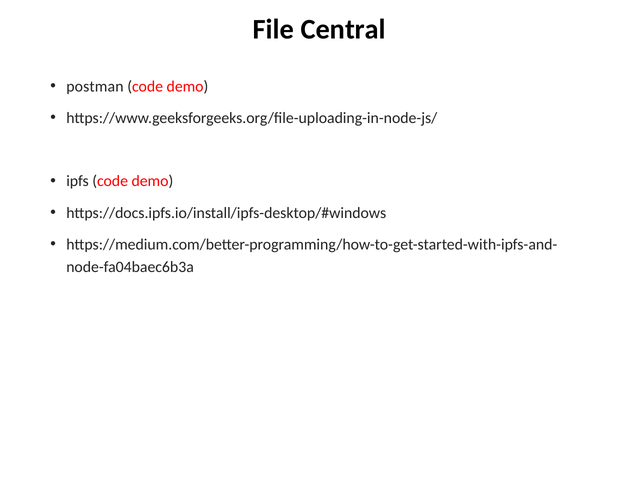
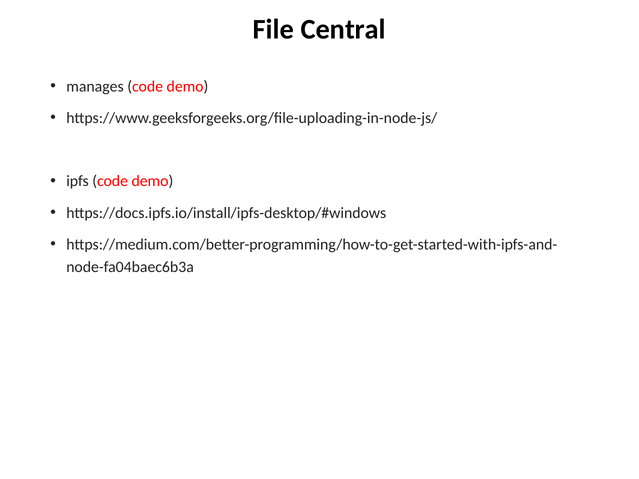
postman: postman -> manages
